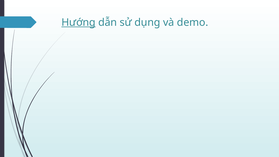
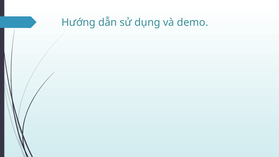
Hướng underline: present -> none
